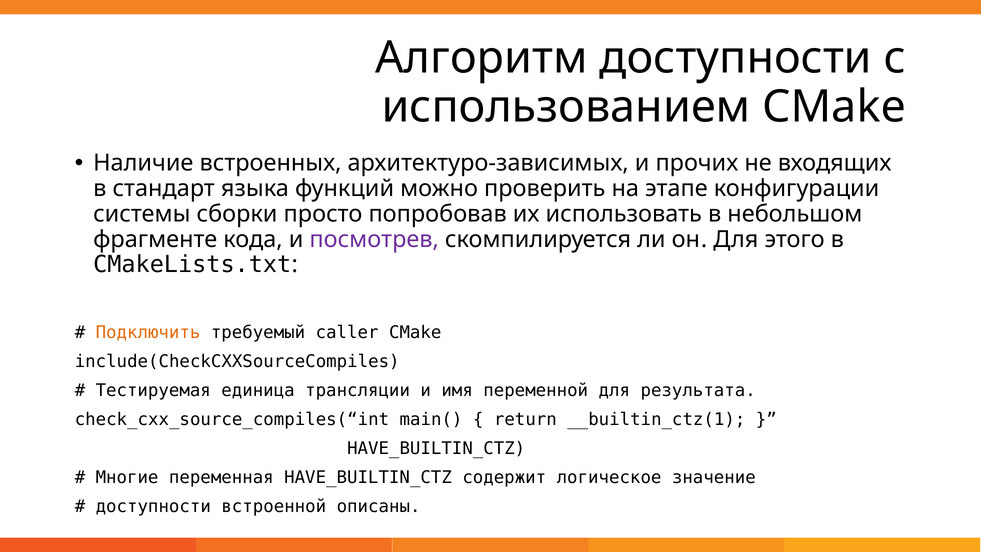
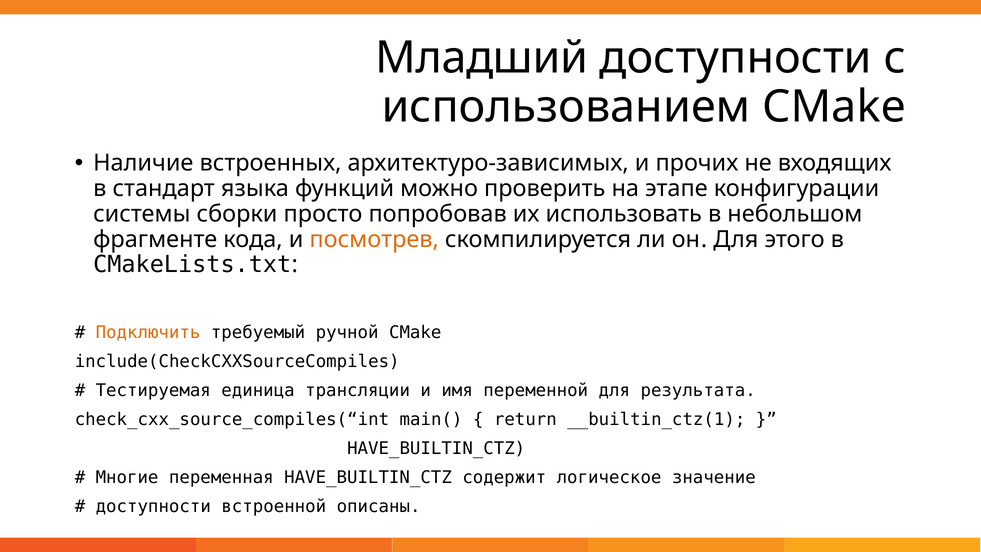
Алгоритм: Алгоритм -> Младший
посмотрев colour: purple -> orange
caller: caller -> ручной
